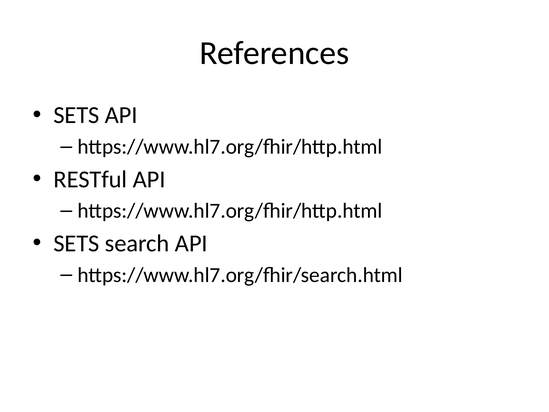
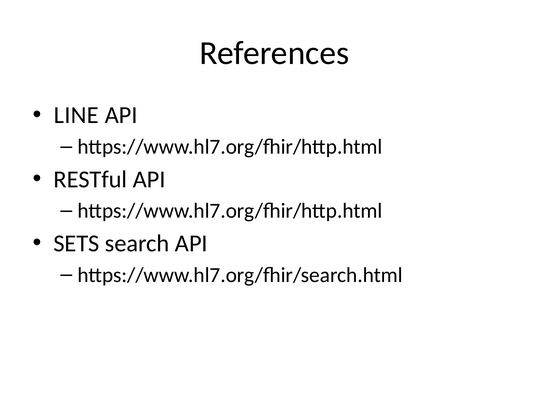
SETS at (76, 115): SETS -> LINE
